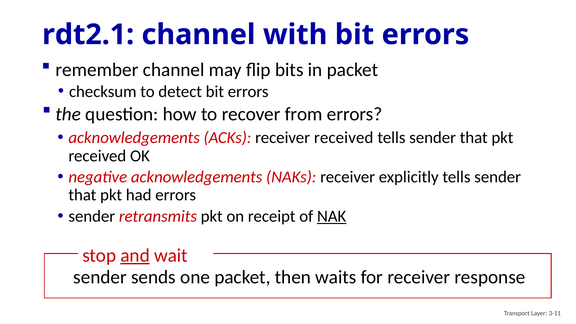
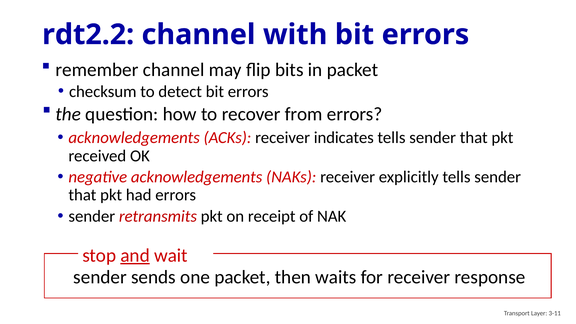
rdt2.1: rdt2.1 -> rdt2.2
receiver received: received -> indicates
NAK underline: present -> none
